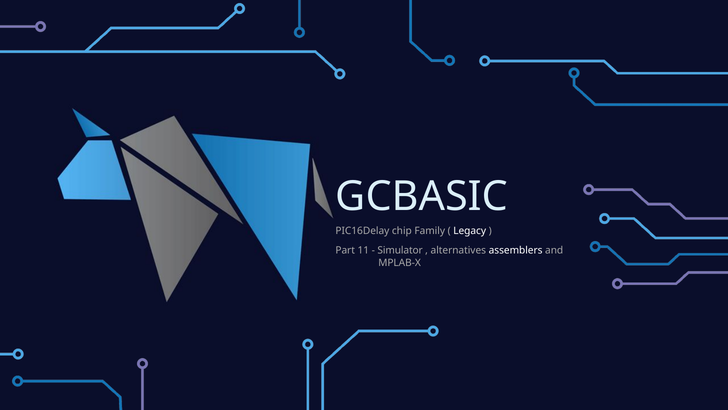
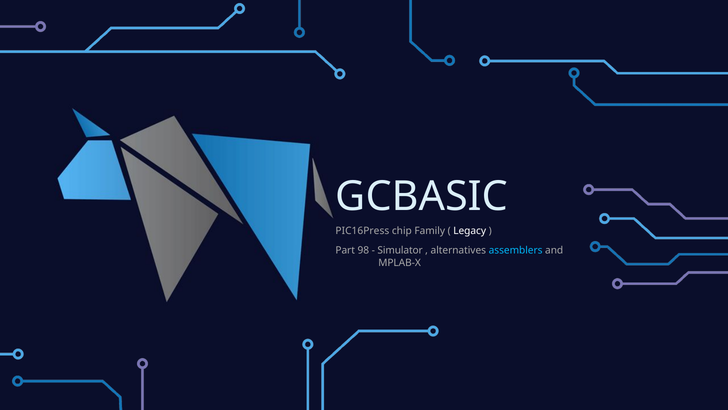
PIC16Delay: PIC16Delay -> PIC16Press
11: 11 -> 98
assemblers colour: white -> light blue
